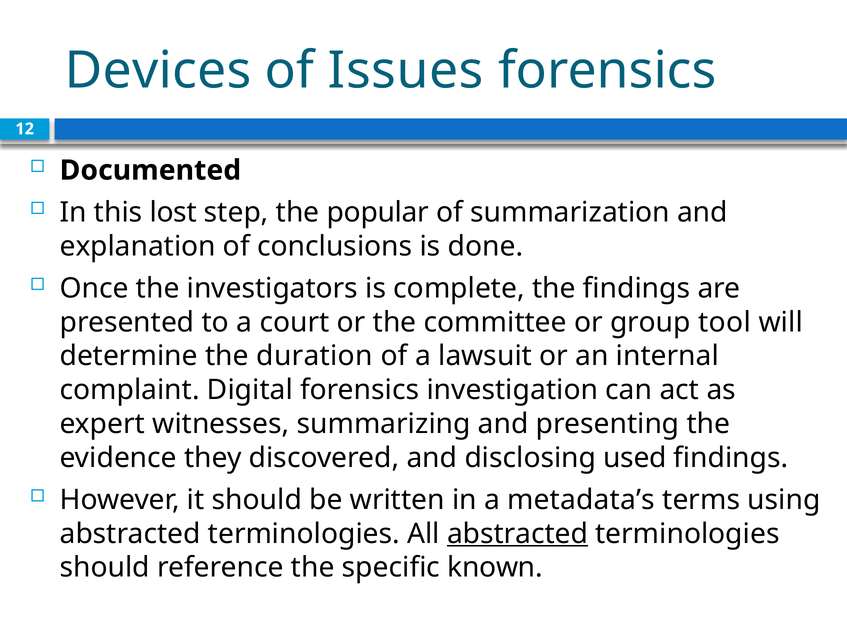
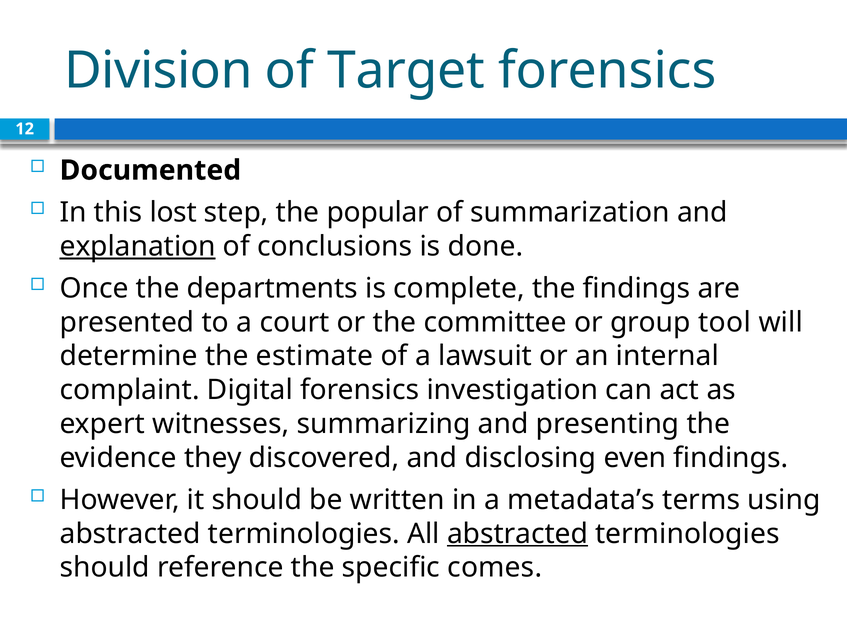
Devices: Devices -> Division
Issues: Issues -> Target
explanation underline: none -> present
investigators: investigators -> departments
duration: duration -> estimate
used: used -> even
known: known -> comes
